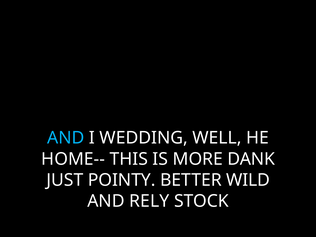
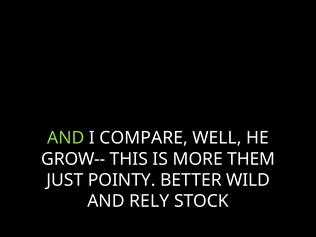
AND at (66, 138) colour: light blue -> light green
WEDDING: WEDDING -> COMPARE
HOME--: HOME-- -> GROW--
DANK: DANK -> THEM
